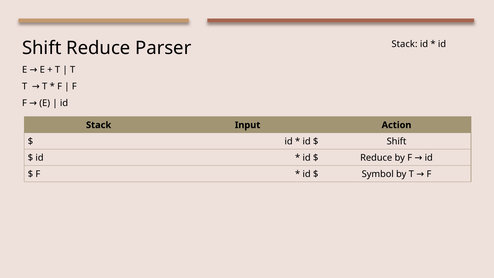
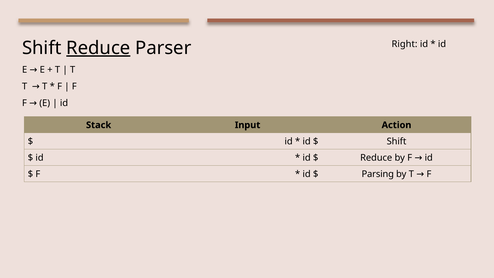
Stack at (405, 44): Stack -> Right
Reduce at (98, 48) underline: none -> present
Symbol: Symbol -> Parsing
